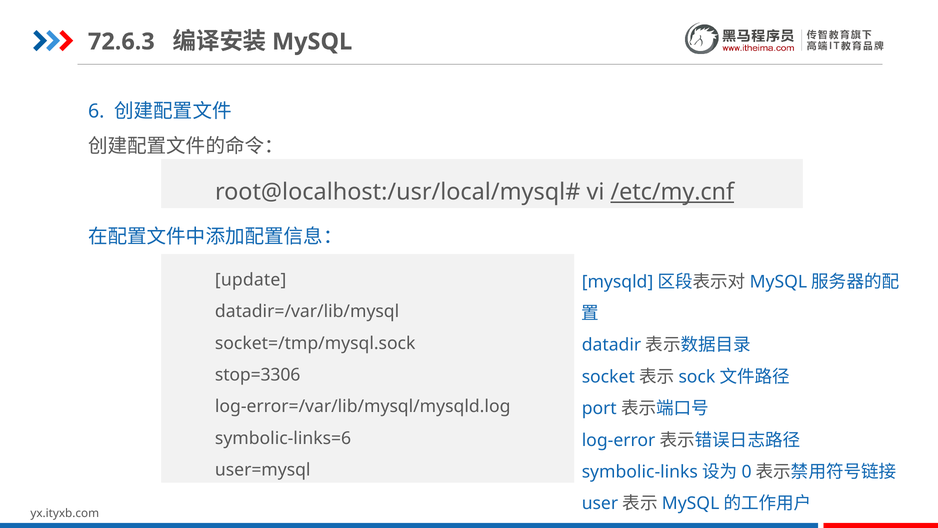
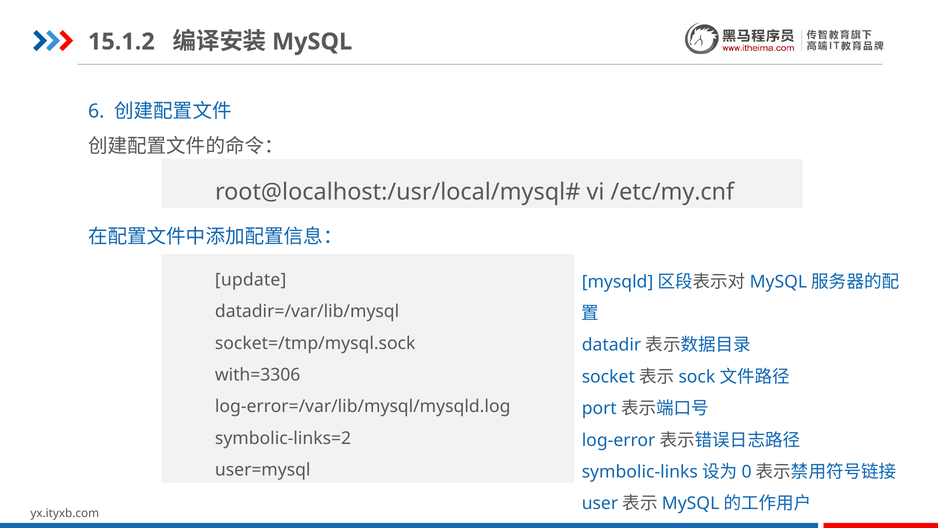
72.6.3: 72.6.3 -> 15.1.2
/etc/my.cnf underline: present -> none
stop=3306: stop=3306 -> with=3306
symbolic-links=6: symbolic-links=6 -> symbolic-links=2
